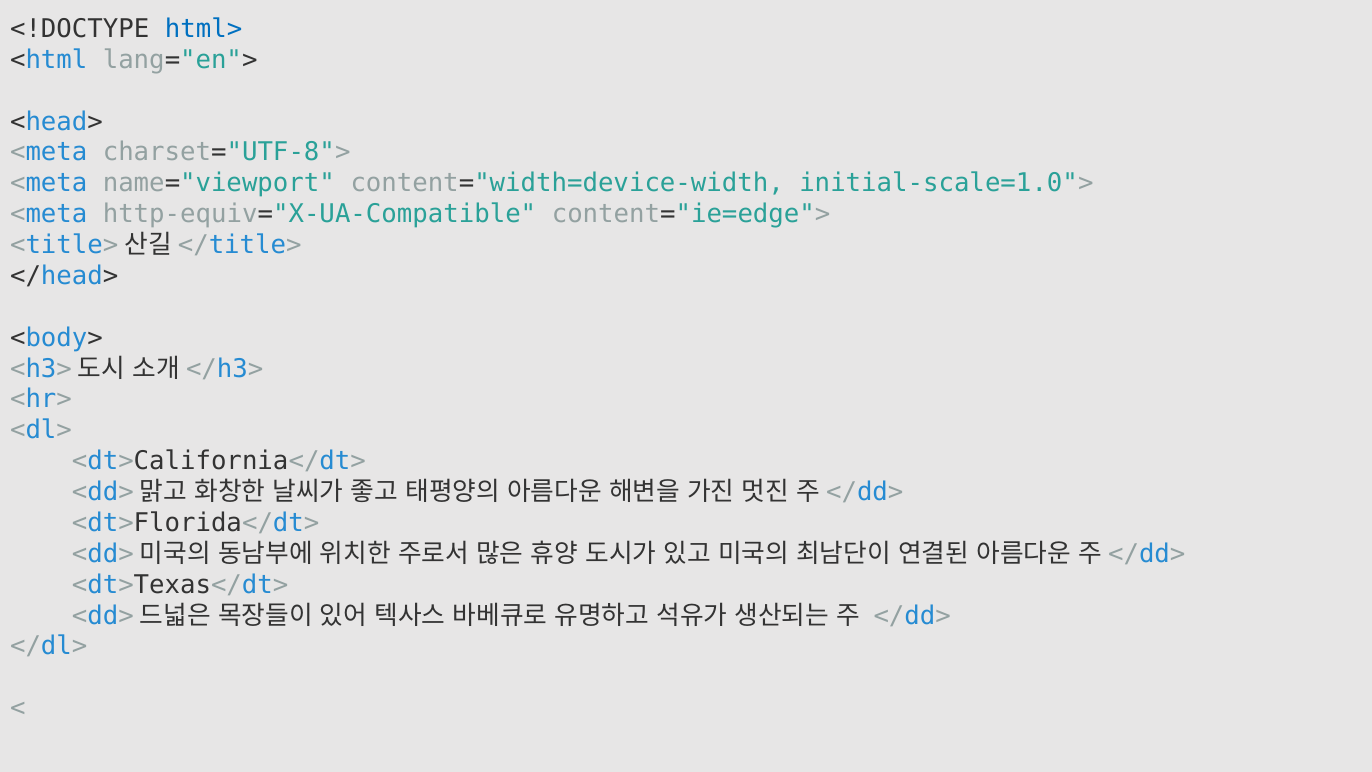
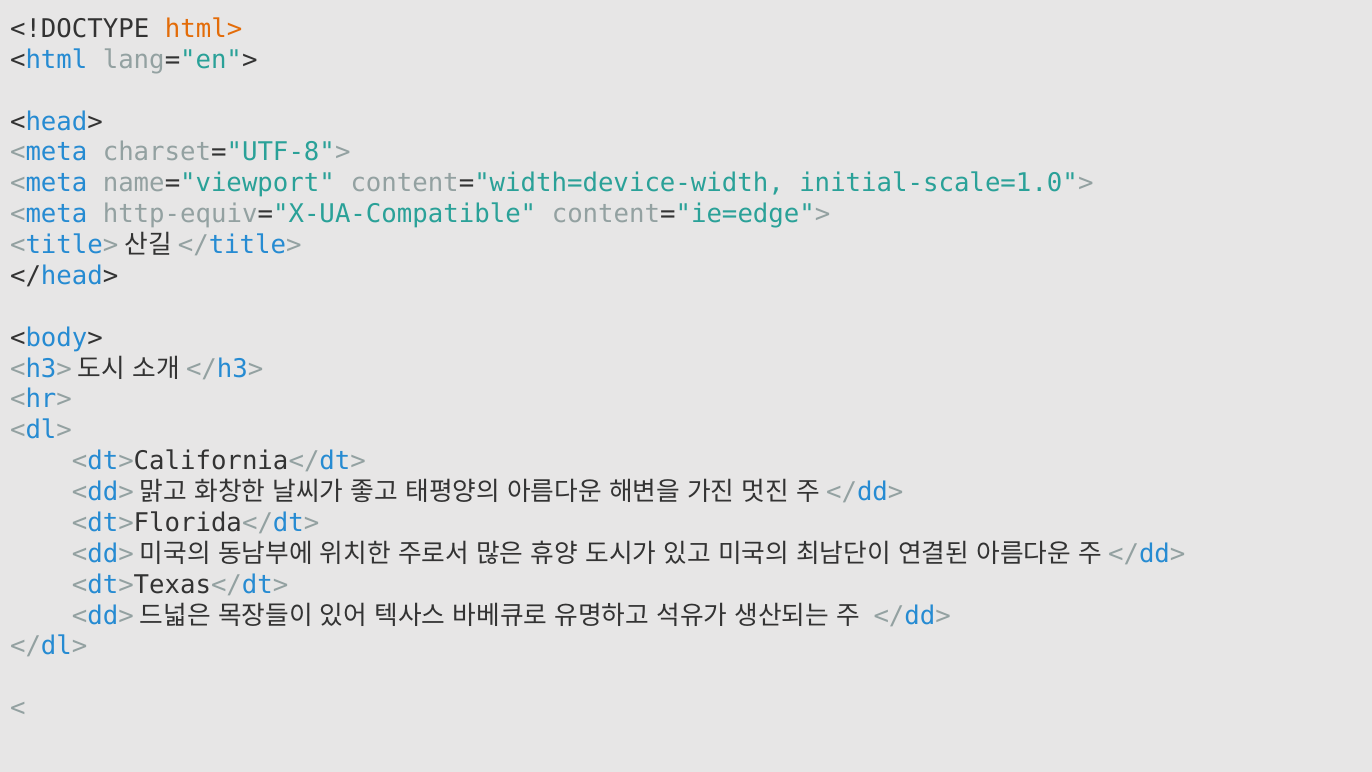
html> colour: blue -> orange
